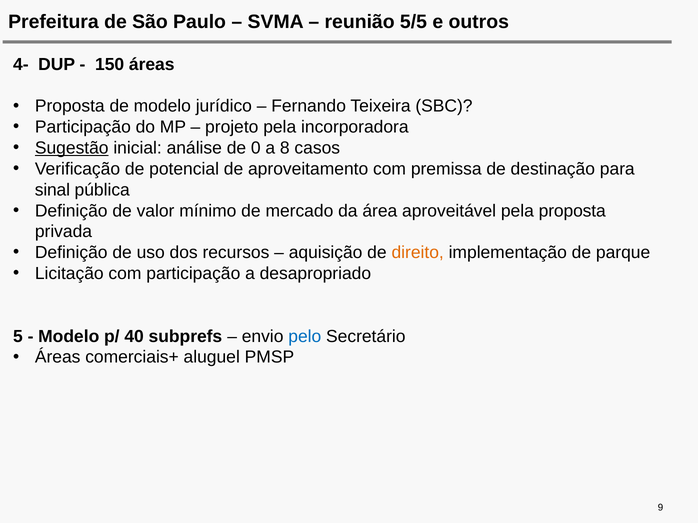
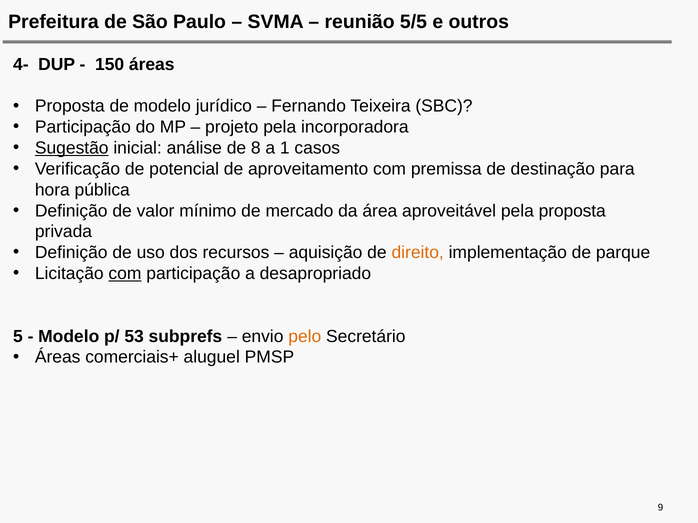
0: 0 -> 8
8: 8 -> 1
sinal: sinal -> hora
com at (125, 274) underline: none -> present
40: 40 -> 53
pelo colour: blue -> orange
